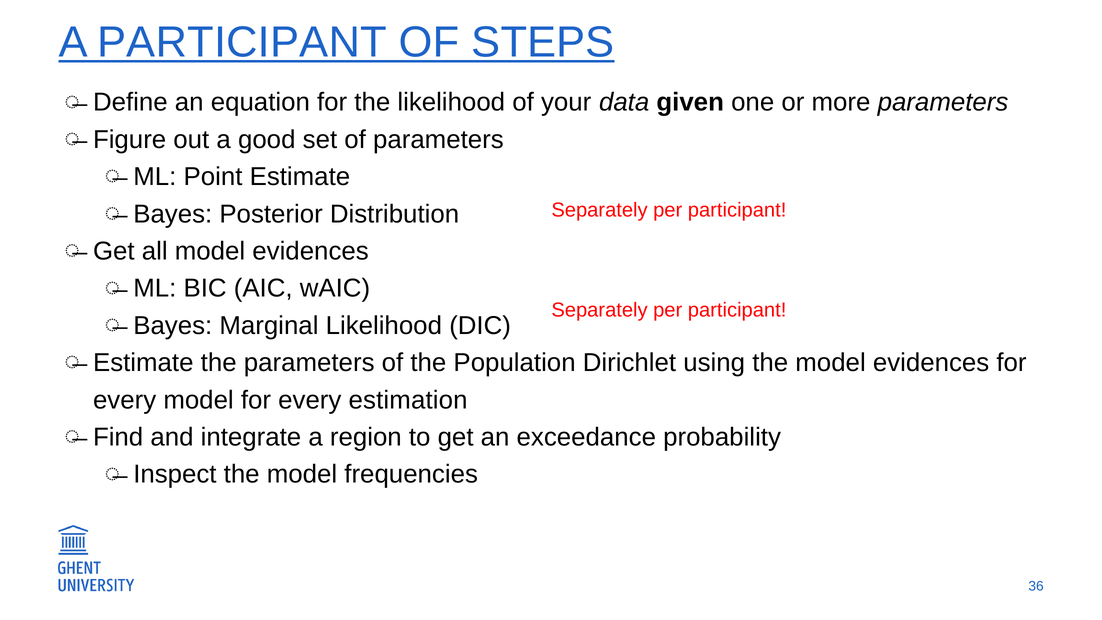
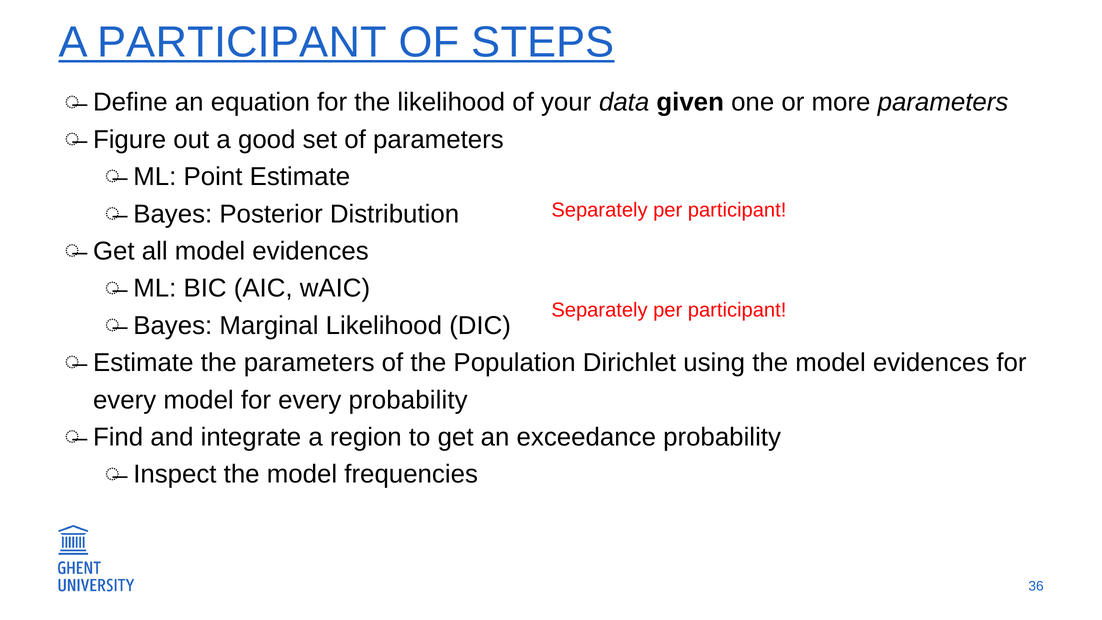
every estimation: estimation -> probability
